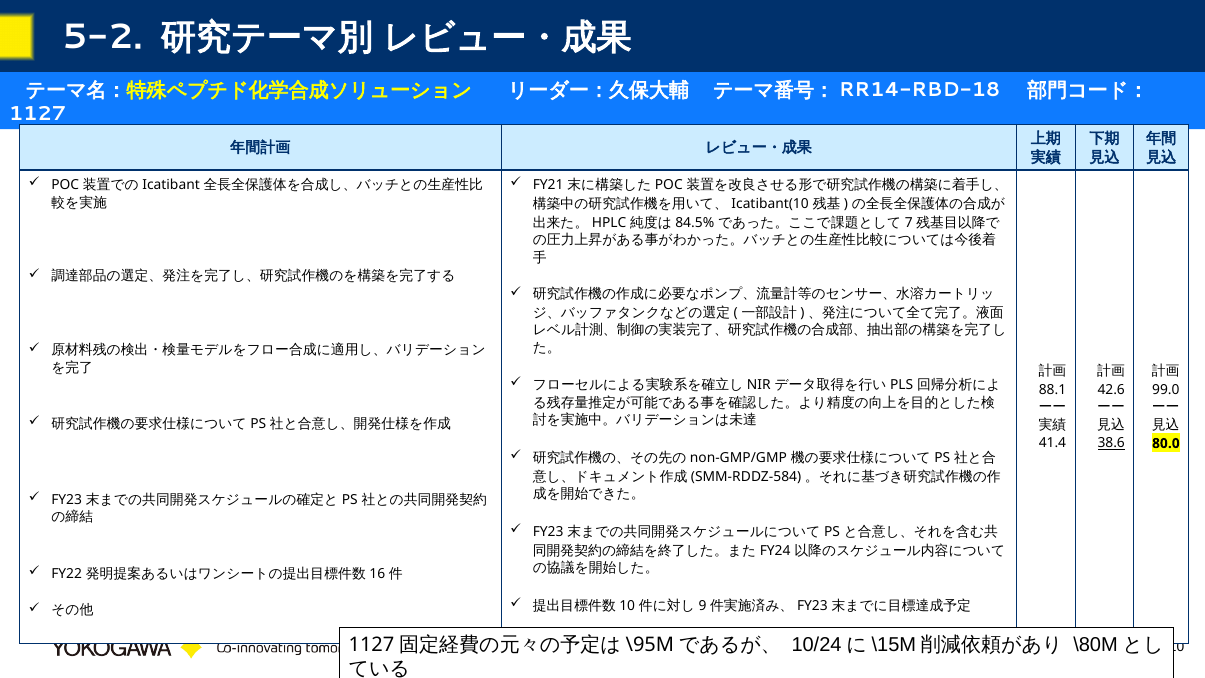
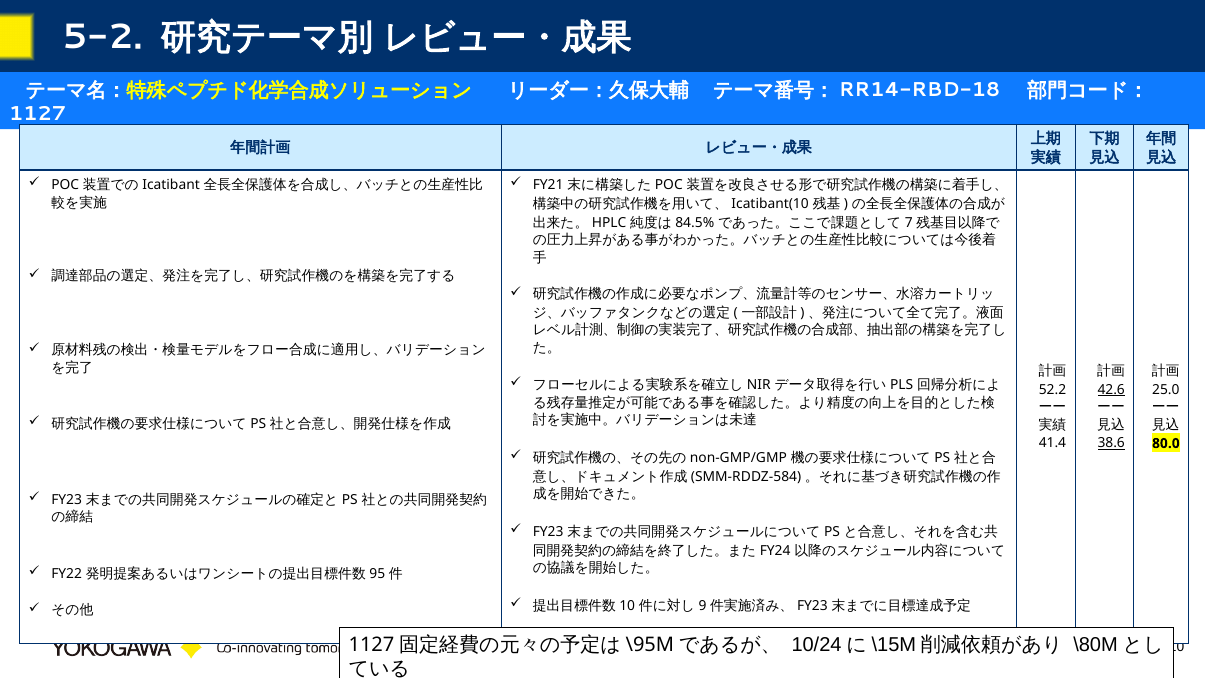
88.1: 88.1 -> 52.2
42.6 underline: none -> present
99.0: 99.0 -> 25.0
16: 16 -> 95
